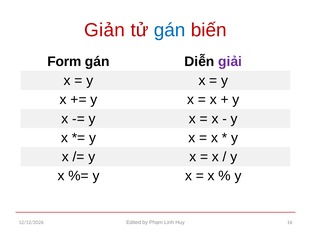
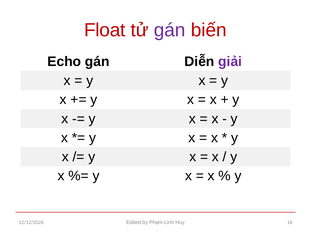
Giản: Giản -> Float
gán at (170, 30) colour: blue -> purple
Form: Form -> Echo
